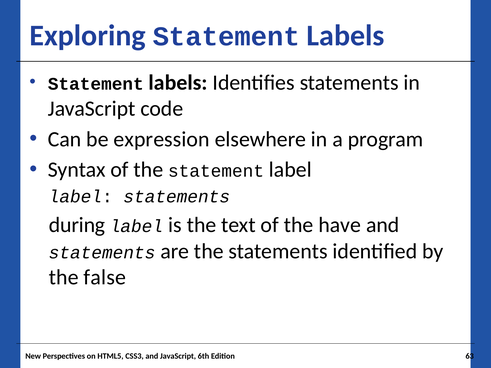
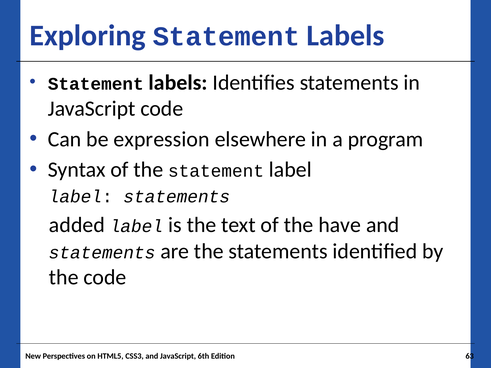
during: during -> added
the false: false -> code
